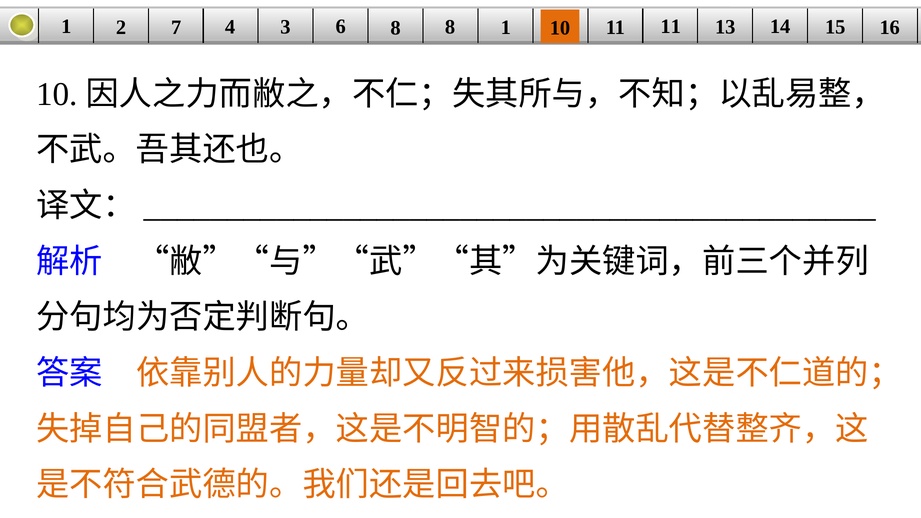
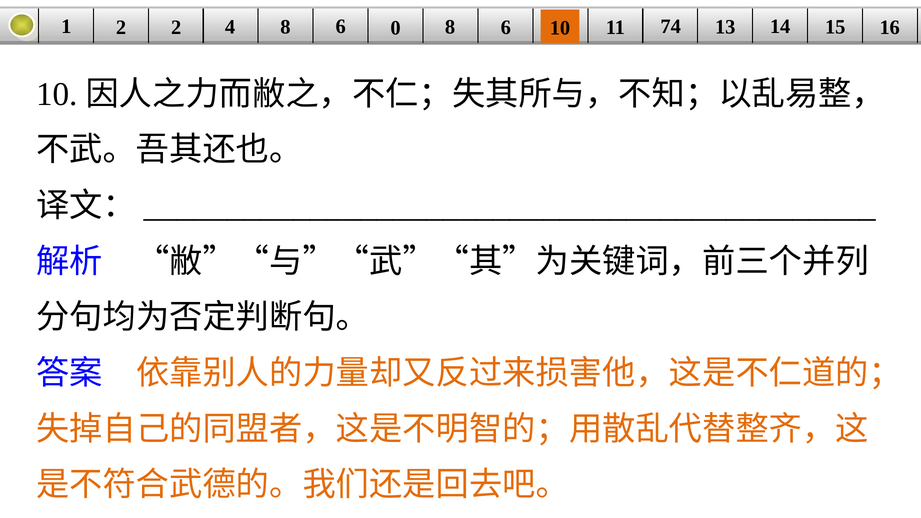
2 7: 7 -> 2
4 3: 3 -> 8
6 8: 8 -> 0
1 at (506, 27): 1 -> 6
11 11: 11 -> 74
